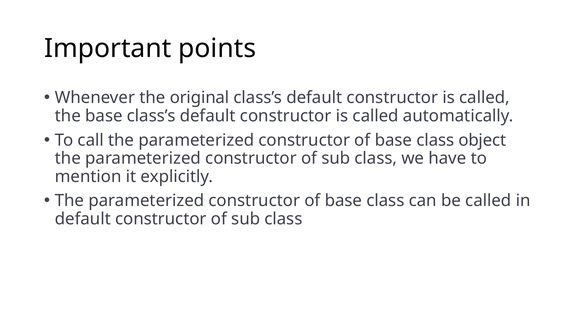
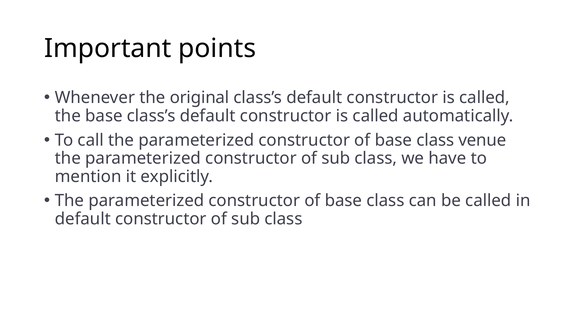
object: object -> venue
